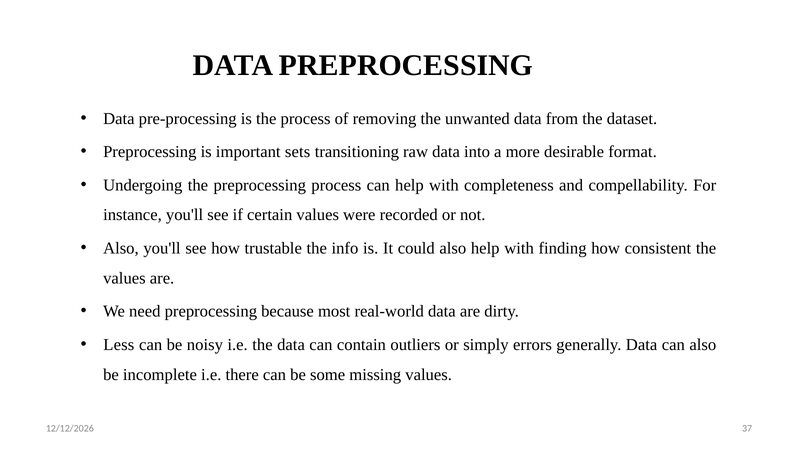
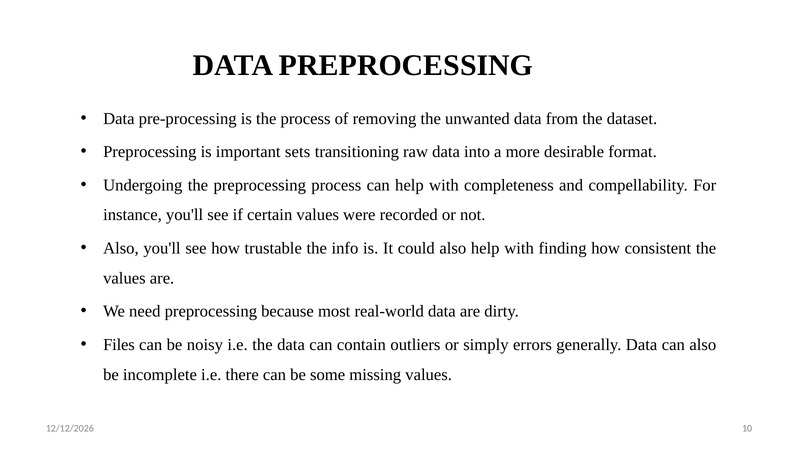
Less: Less -> Files
37: 37 -> 10
